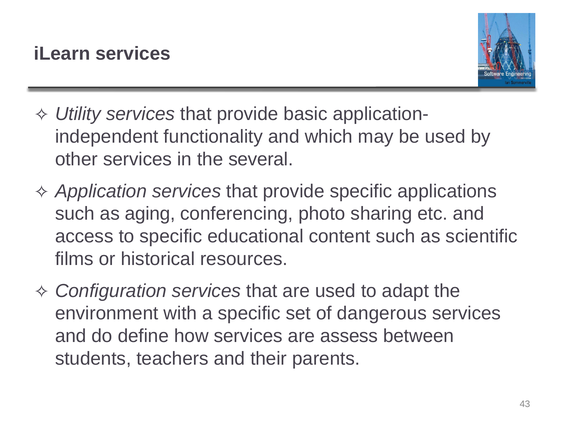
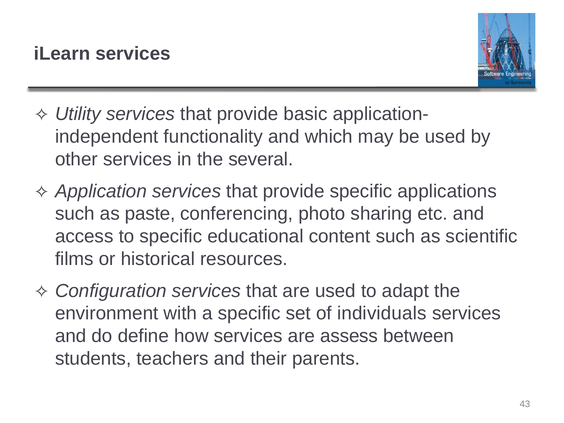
aging: aging -> paste
dangerous: dangerous -> individuals
